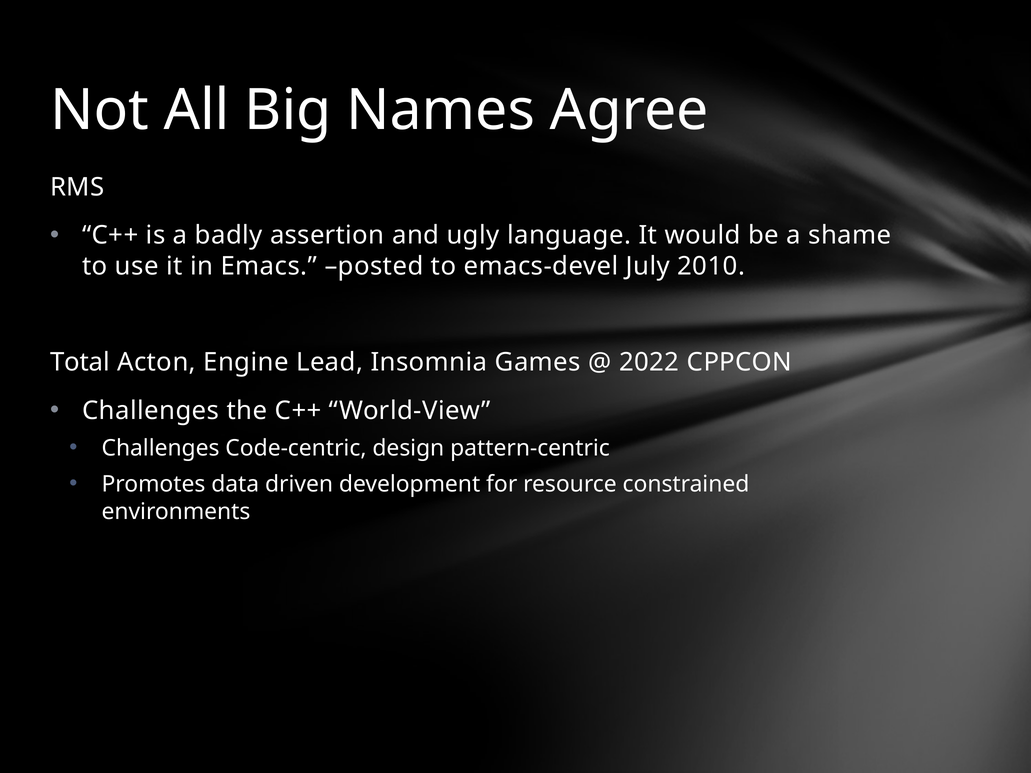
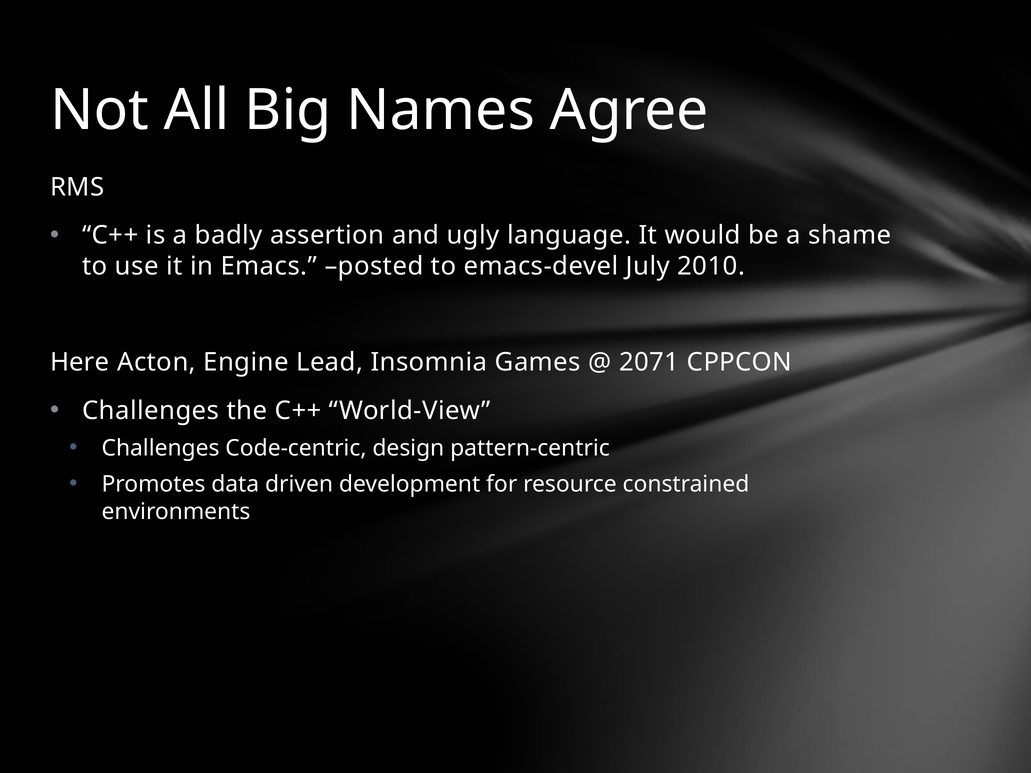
Total: Total -> Here
2022: 2022 -> 2071
